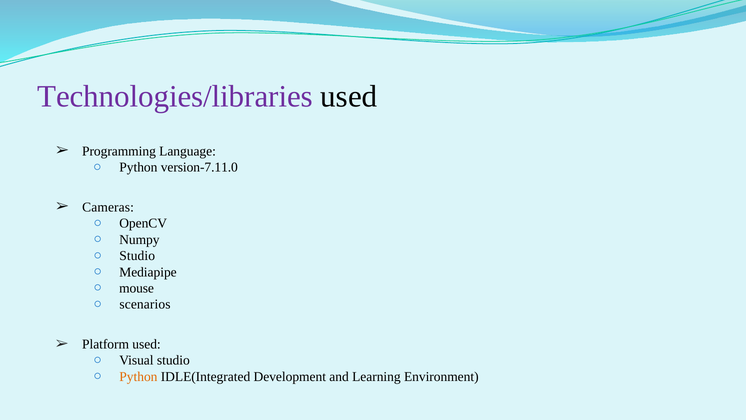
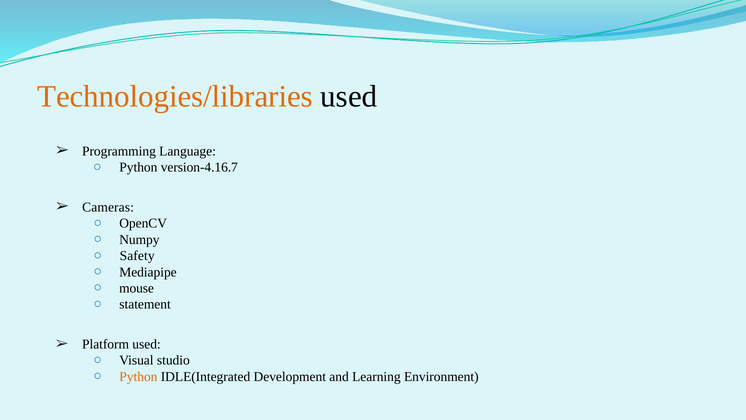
Technologies/libraries colour: purple -> orange
version-7.11.0: version-7.11.0 -> version-4.16.7
Studio at (137, 256): Studio -> Safety
scenarios: scenarios -> statement
